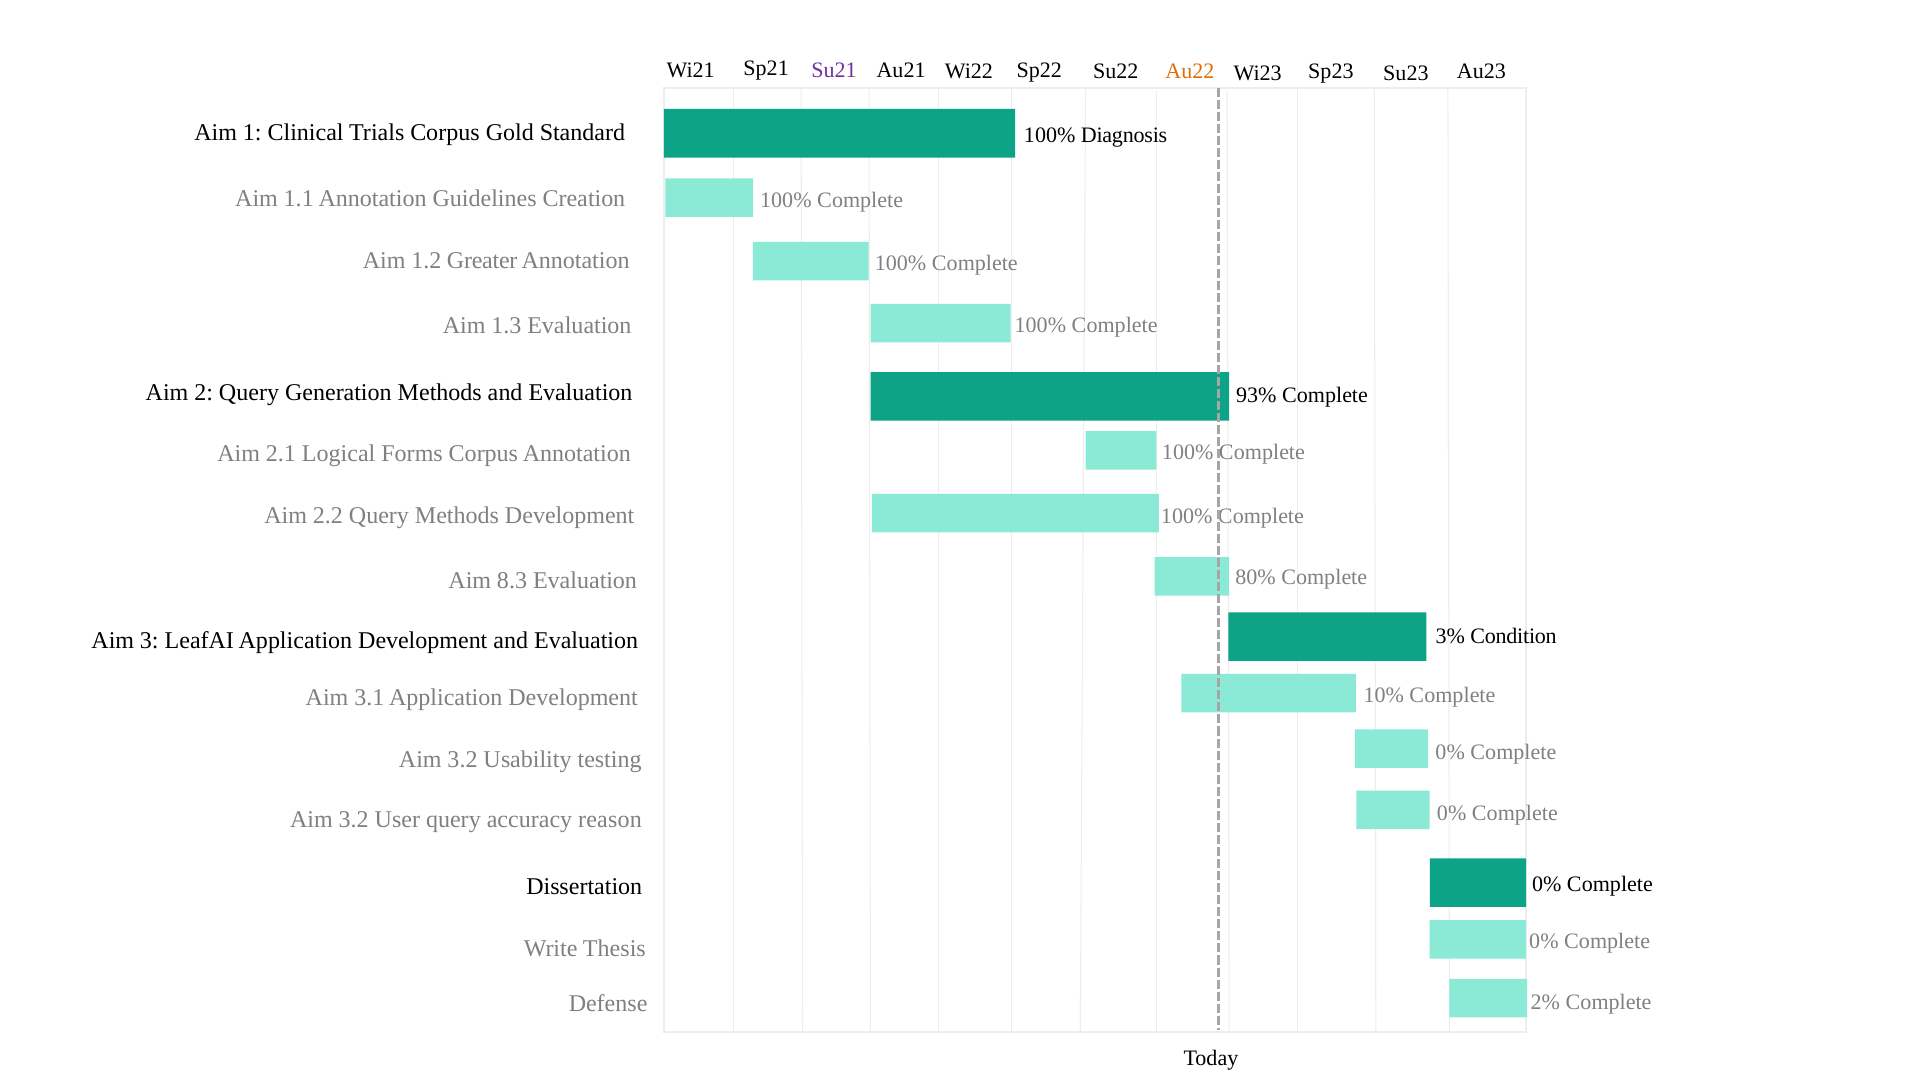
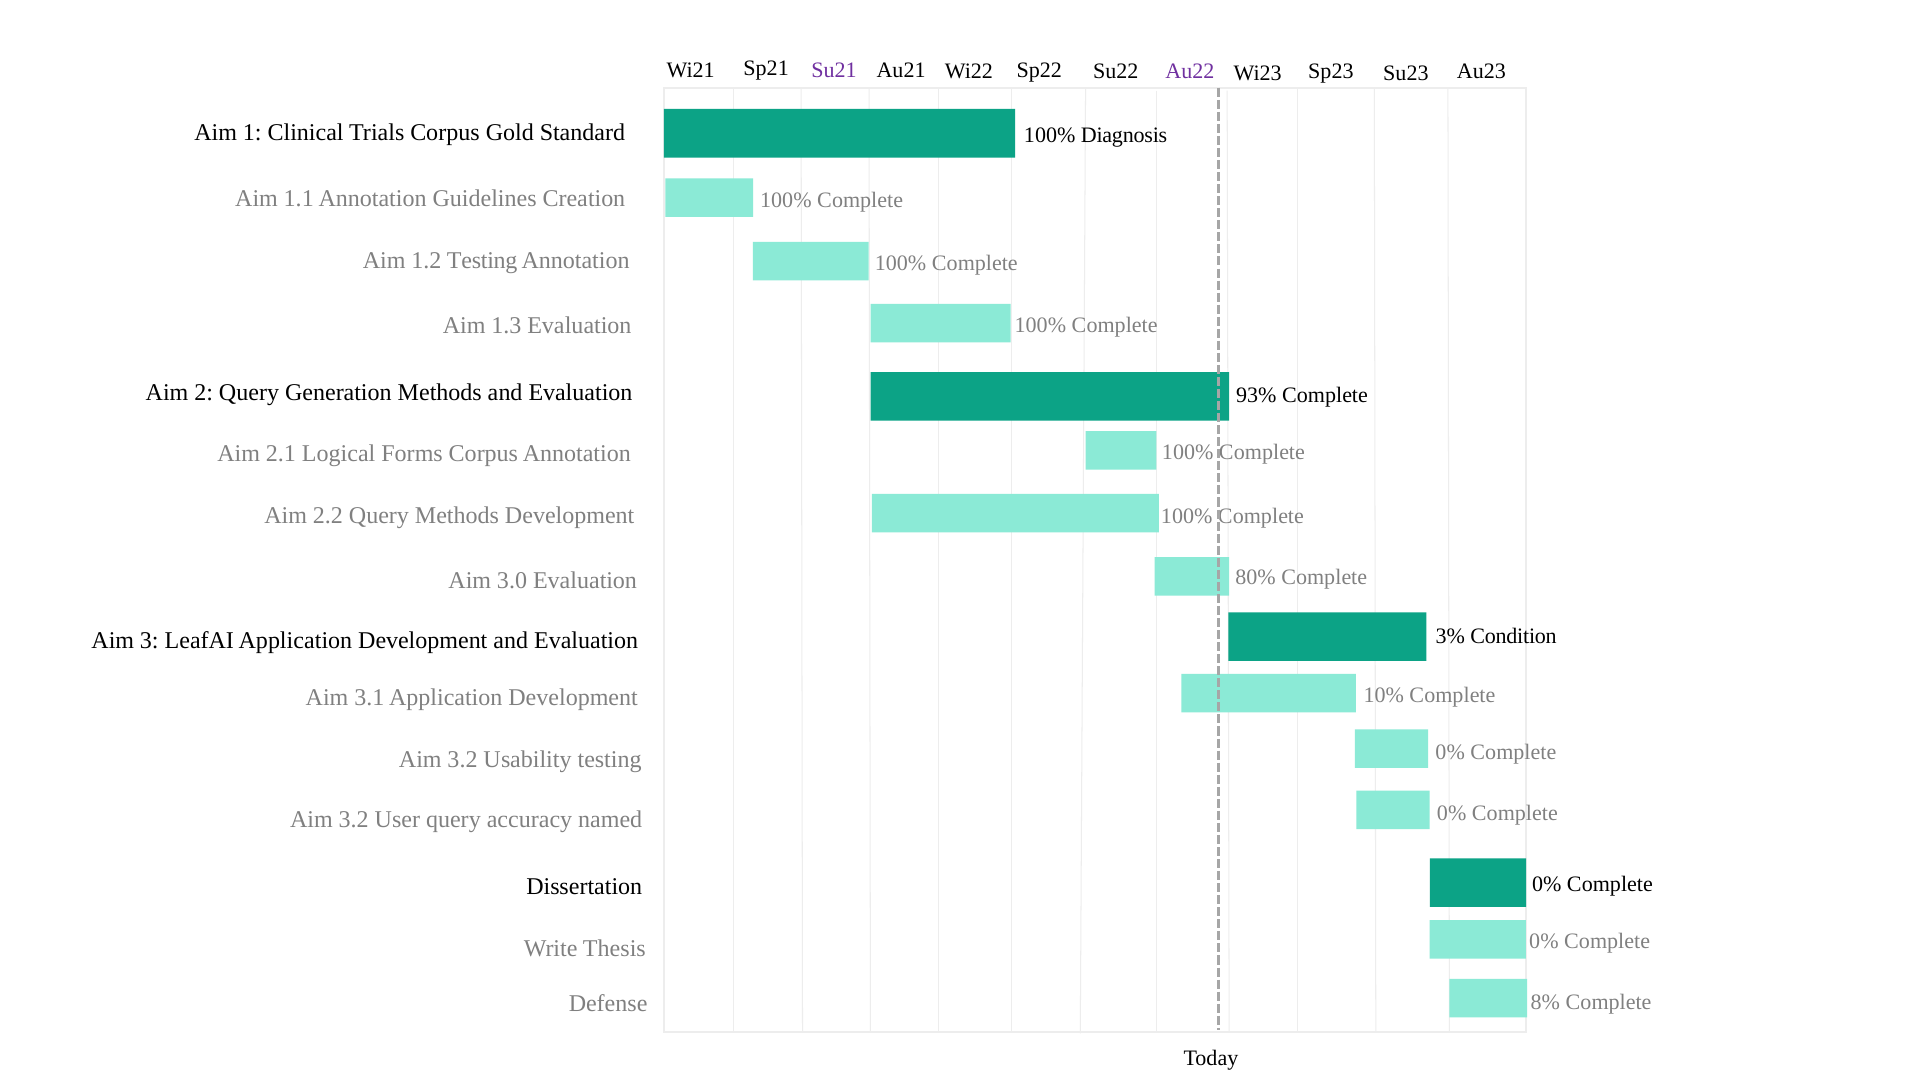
Au22 colour: orange -> purple
1.2 Greater: Greater -> Testing
8.3: 8.3 -> 3.0
reason: reason -> named
2%: 2% -> 8%
